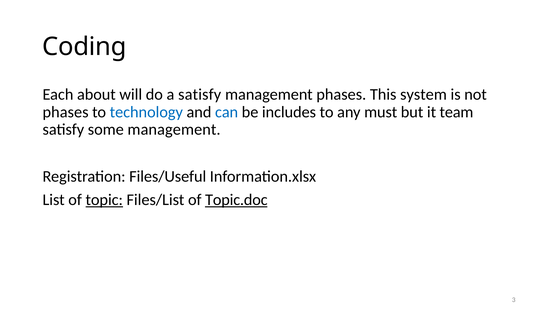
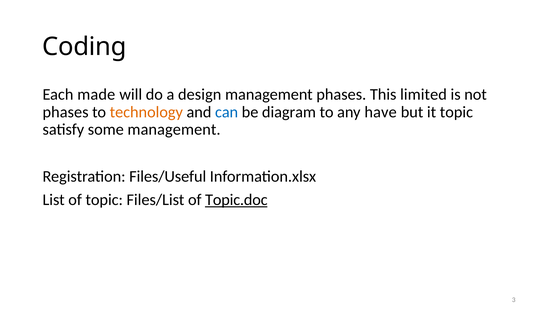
about: about -> made
a satisfy: satisfy -> design
system: system -> limited
technology colour: blue -> orange
includes: includes -> diagram
must: must -> have
it team: team -> topic
topic at (104, 200) underline: present -> none
